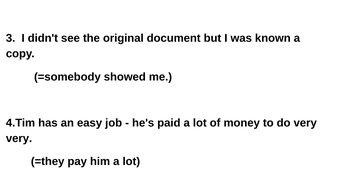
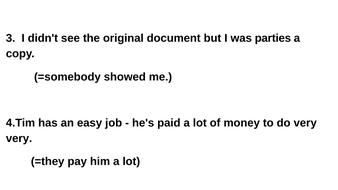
known: known -> parties
